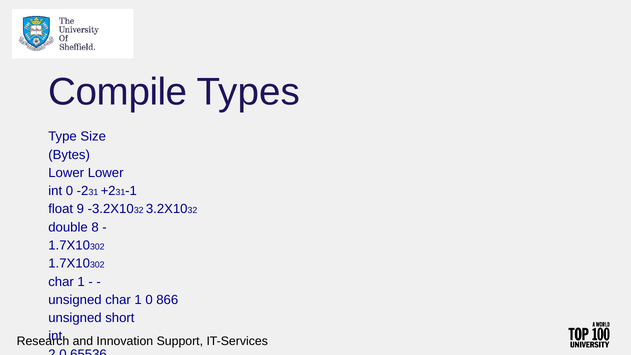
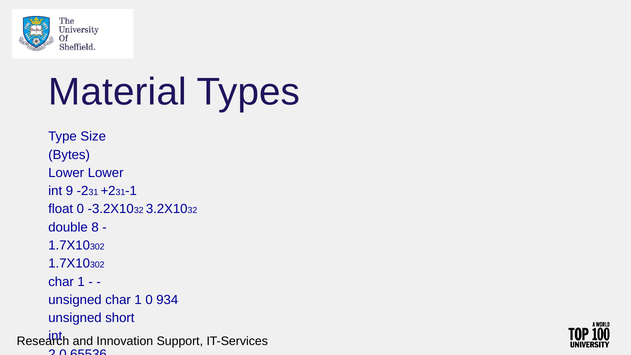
Compile: Compile -> Material
int 0: 0 -> 9
float 9: 9 -> 0
866: 866 -> 934
